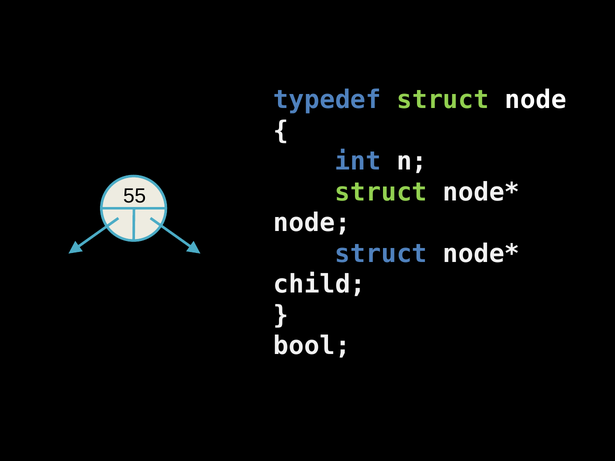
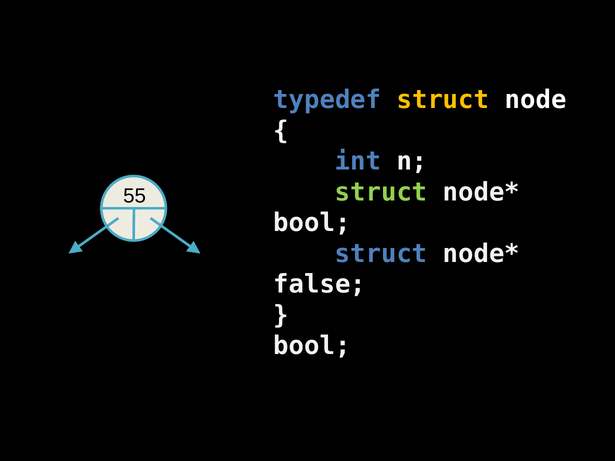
struct at (443, 100) colour: light green -> yellow
node at (312, 223): node -> bool
child: child -> false
